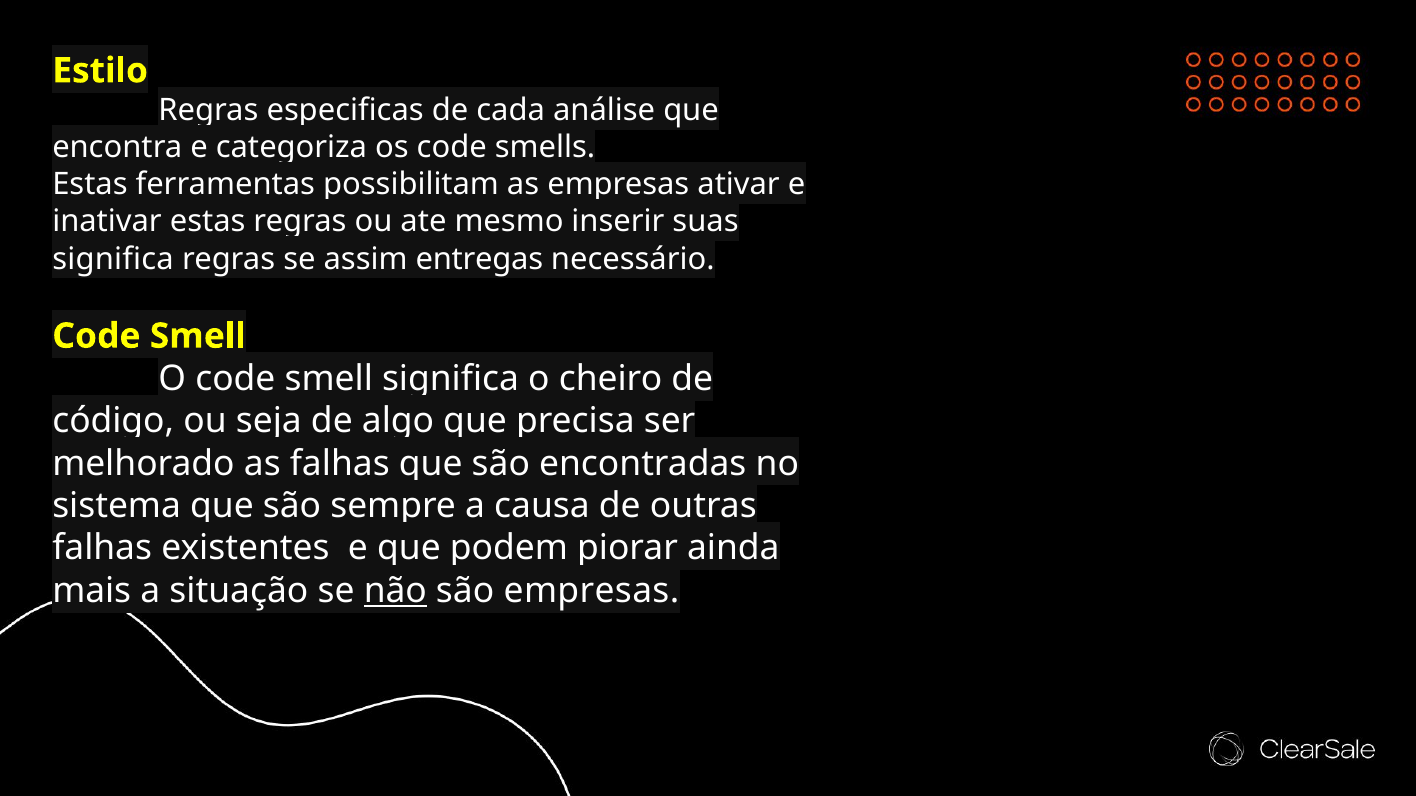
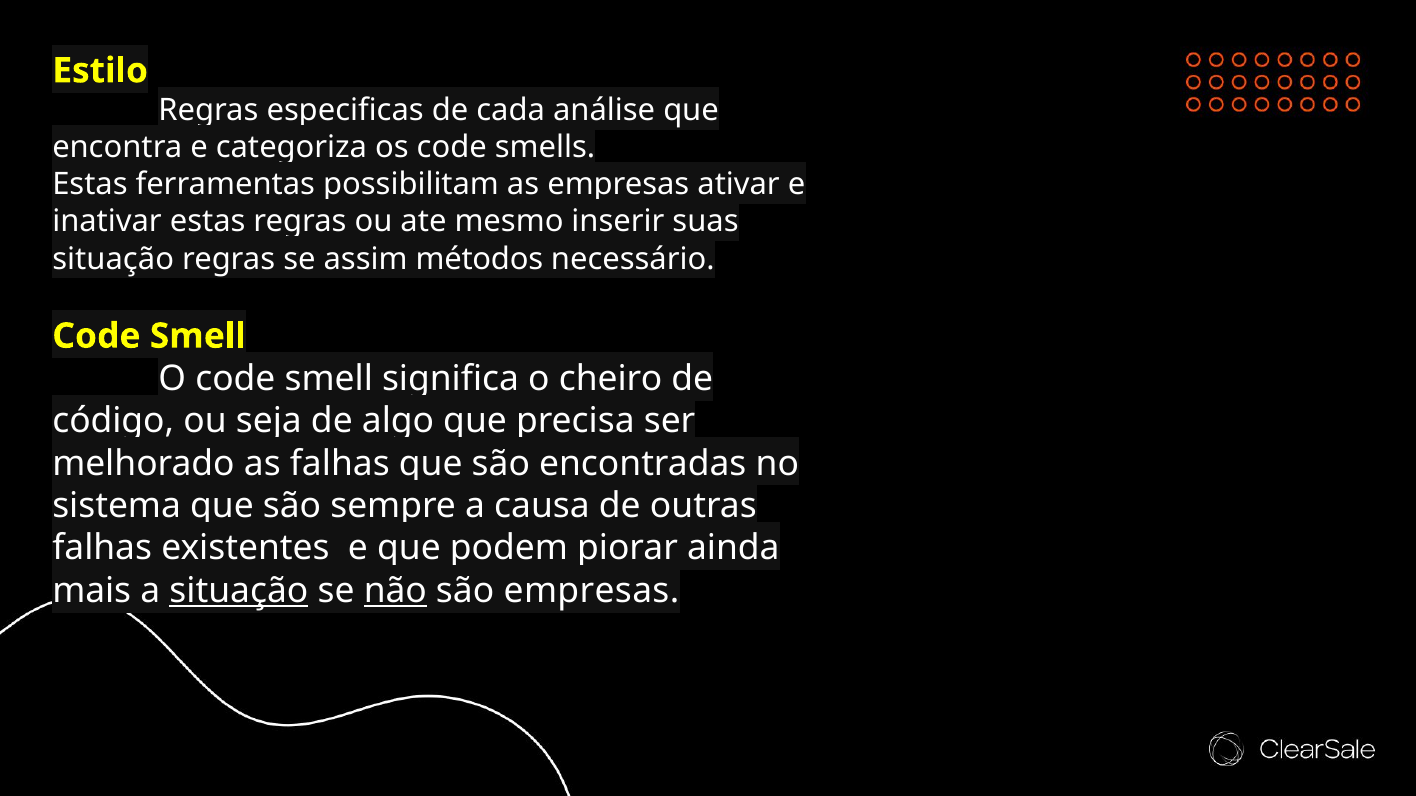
significa at (113, 259): significa -> situação
entregas: entregas -> métodos
situação at (239, 591) underline: none -> present
